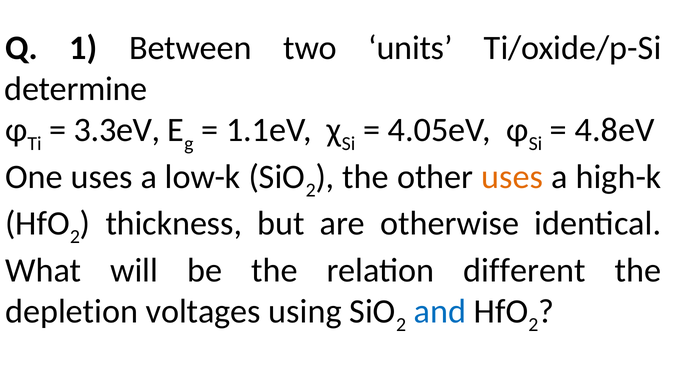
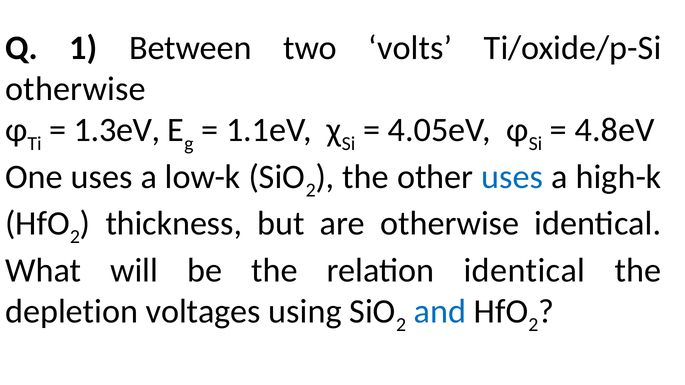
units: units -> volts
determine at (76, 89): determine -> otherwise
3.3eV: 3.3eV -> 1.3eV
uses at (512, 177) colour: orange -> blue
relation different: different -> identical
